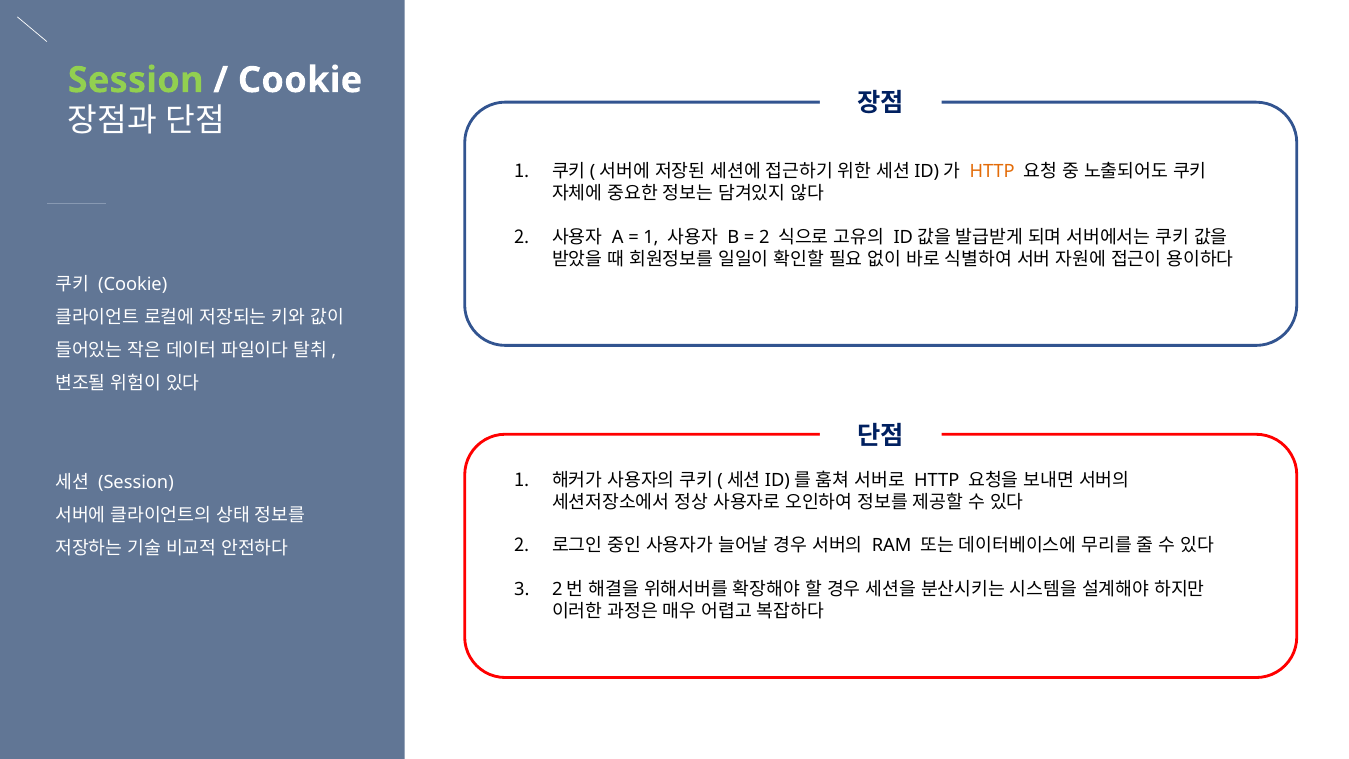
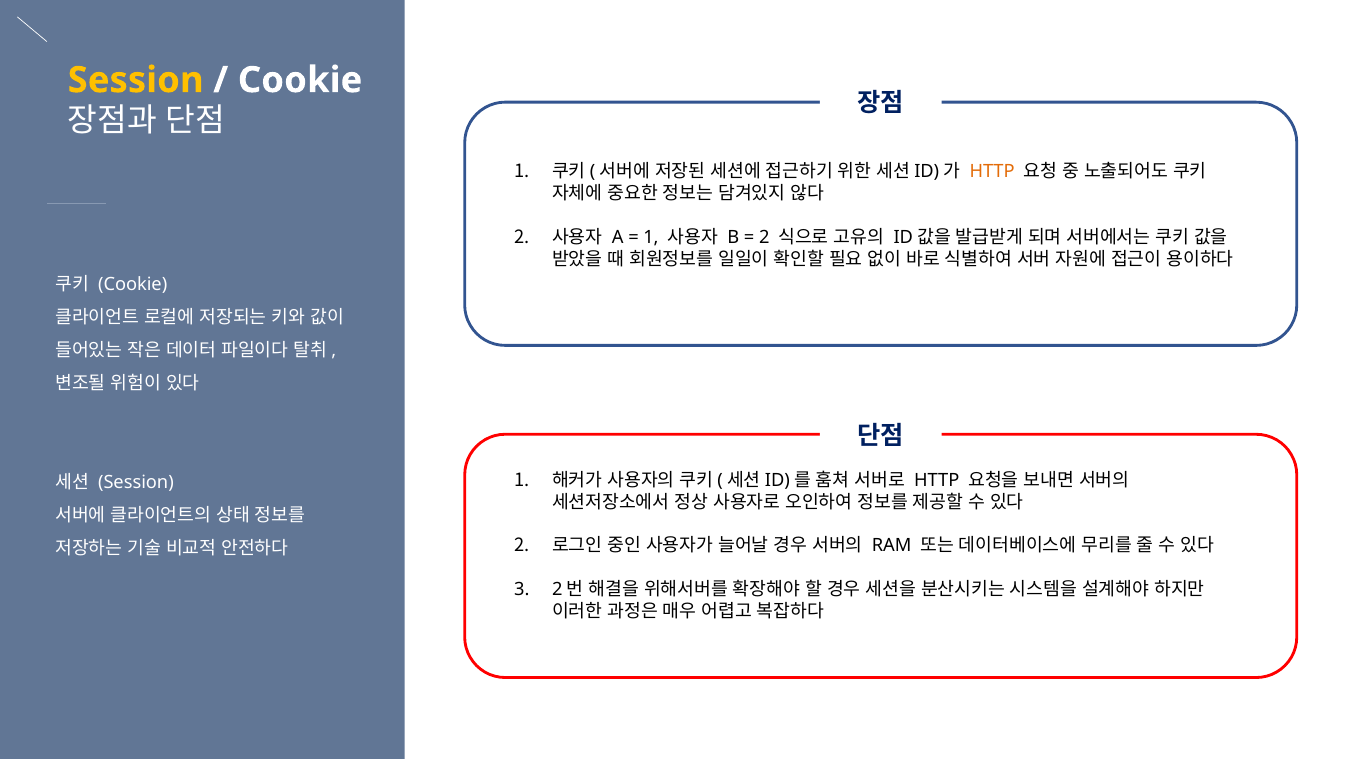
Session at (136, 80) colour: light green -> yellow
